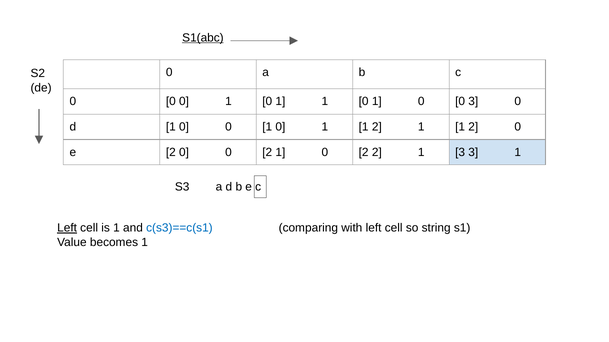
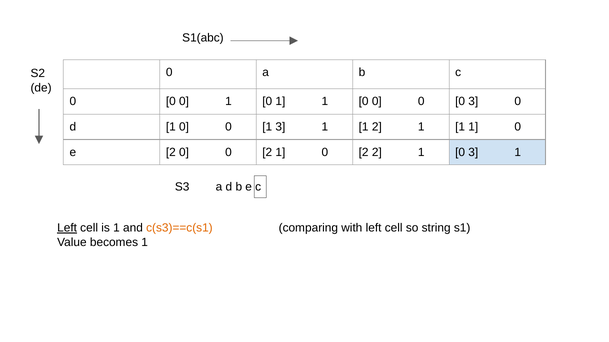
S1(abc underline: present -> none
1 1 0 1: 1 -> 0
0 at (280, 127): 0 -> 3
2 1 1 2: 2 -> 1
2 2 1 3: 3 -> 0
c(s3)==c(s1 colour: blue -> orange
